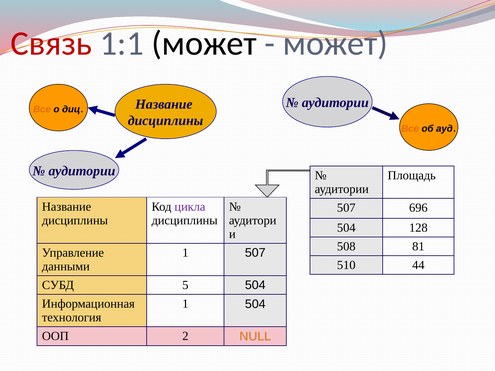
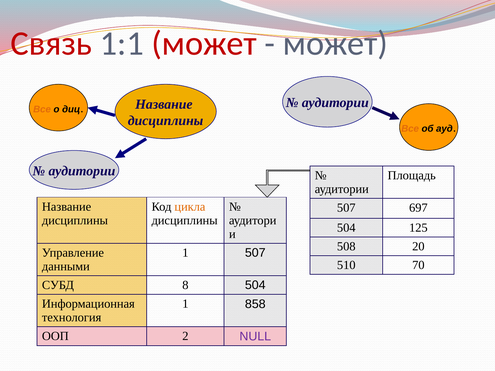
может at (204, 44) colour: black -> red
цикла colour: purple -> orange
696: 696 -> 697
128: 128 -> 125
81: 81 -> 20
44: 44 -> 70
5: 5 -> 8
1 504: 504 -> 858
NULL colour: orange -> purple
